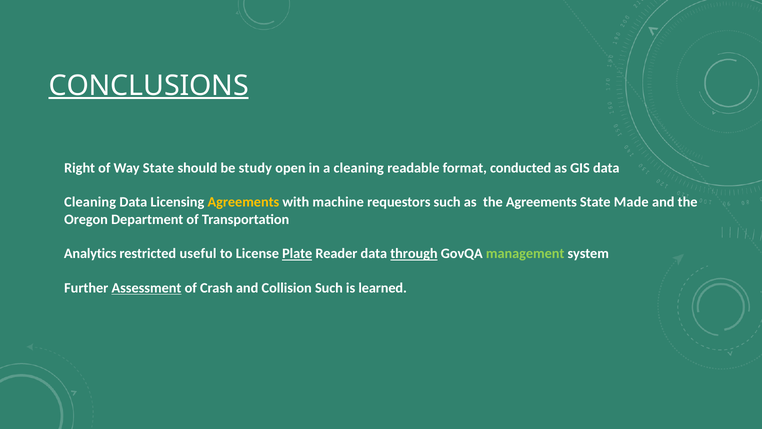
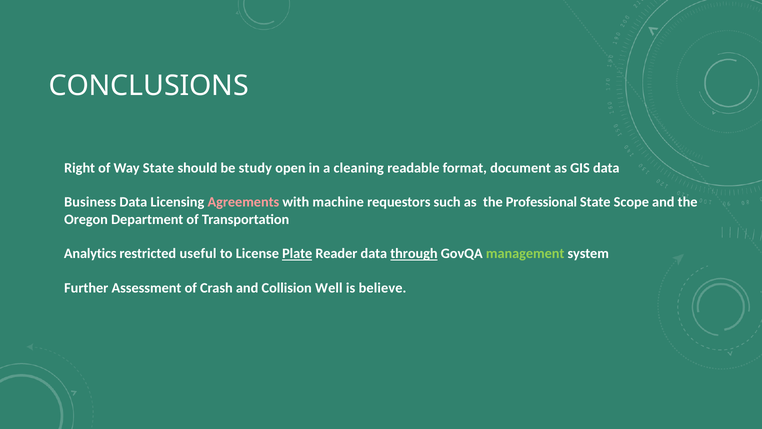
CONCLUSIONS underline: present -> none
conducted: conducted -> document
Cleaning at (90, 202): Cleaning -> Business
Agreements at (243, 202) colour: yellow -> pink
the Agreements: Agreements -> Professional
Made: Made -> Scope
Assessment underline: present -> none
Collision Such: Such -> Well
learned: learned -> believe
